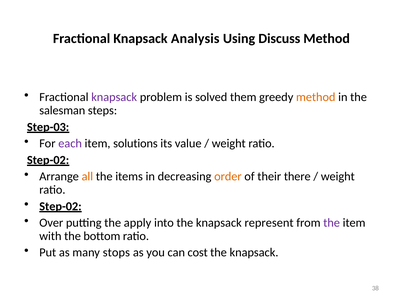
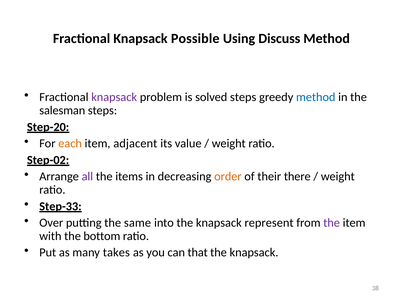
Analysis: Analysis -> Possible
solved them: them -> steps
method at (316, 97) colour: orange -> blue
Step-03: Step-03 -> Step-20
each colour: purple -> orange
solutions: solutions -> adjacent
all colour: orange -> purple
Step-02 at (60, 206): Step-02 -> Step-33
apply: apply -> same
stops: stops -> takes
cost: cost -> that
